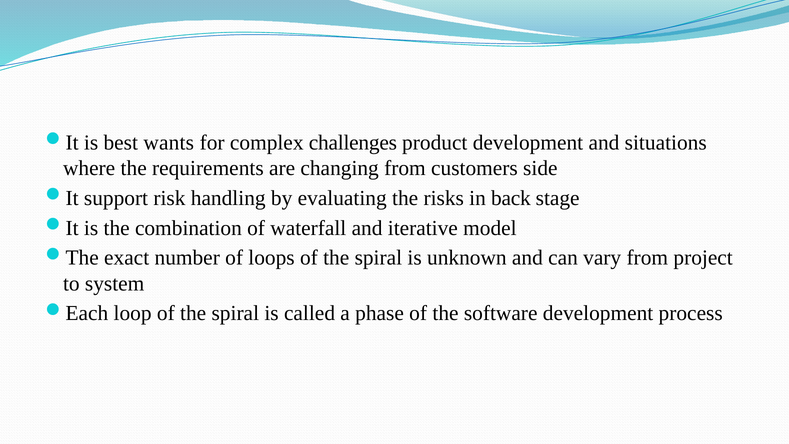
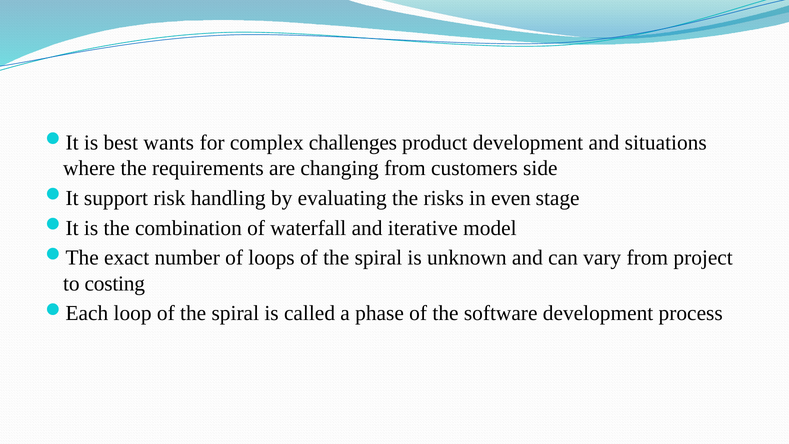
back: back -> even
system: system -> costing
